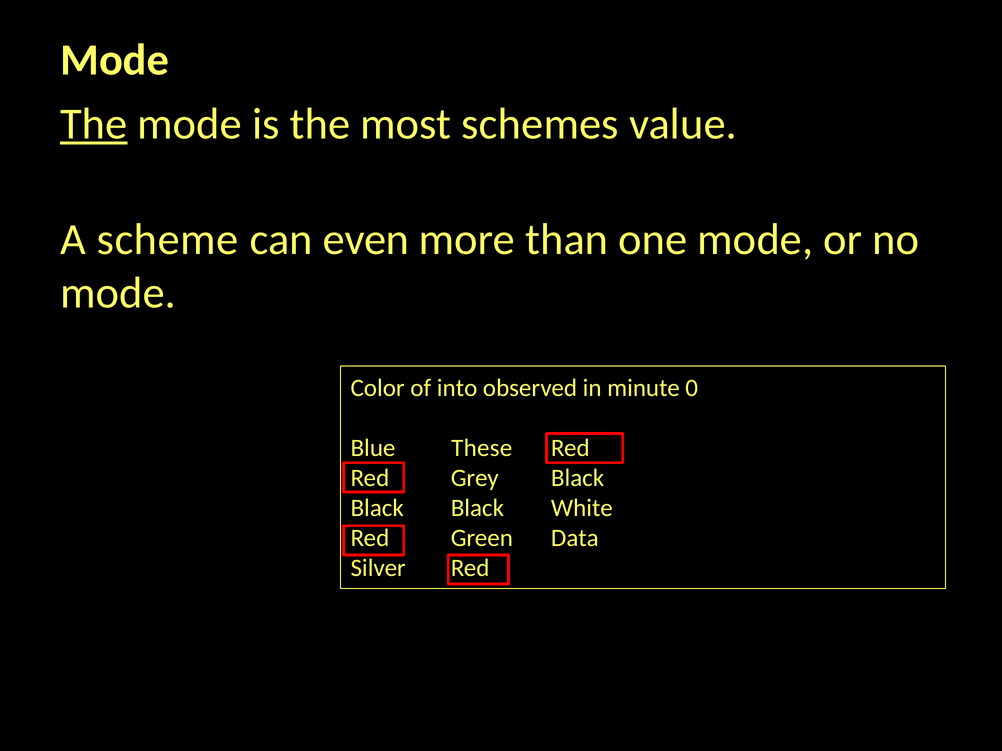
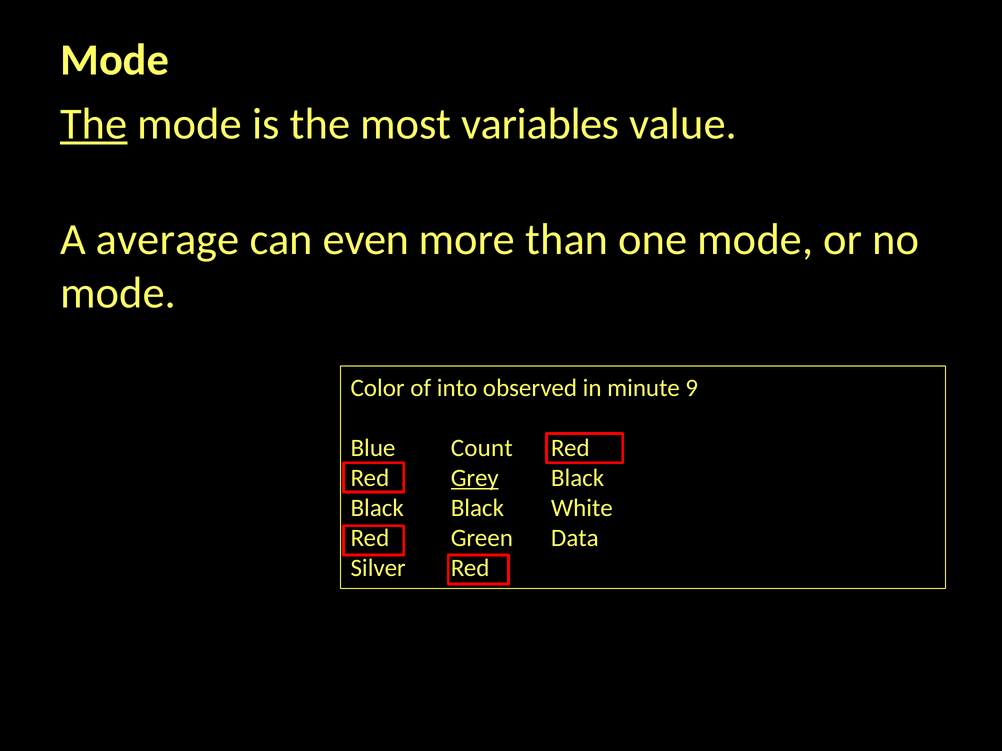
schemes: schemes -> variables
scheme: scheme -> average
0: 0 -> 9
These: These -> Count
Grey underline: none -> present
